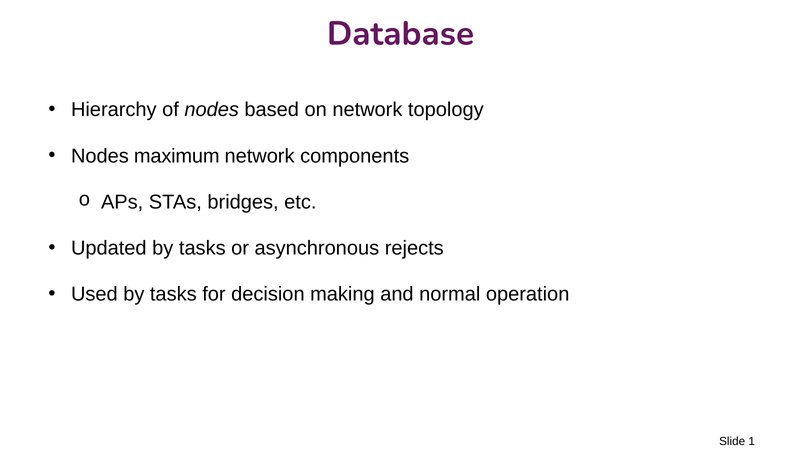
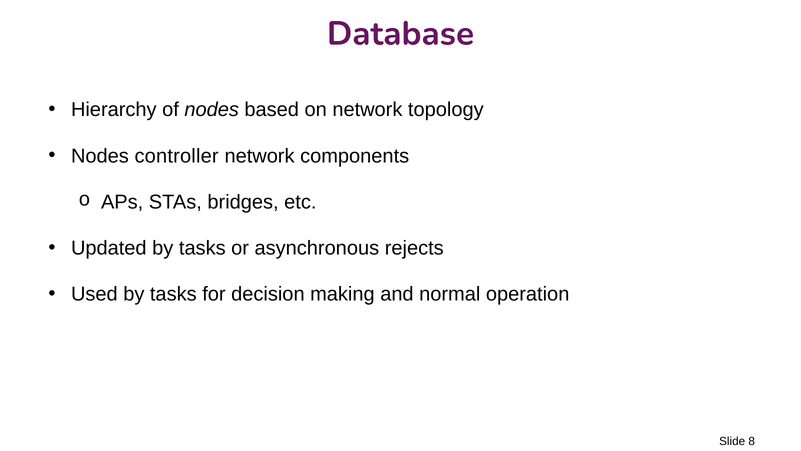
maximum: maximum -> controller
1: 1 -> 8
